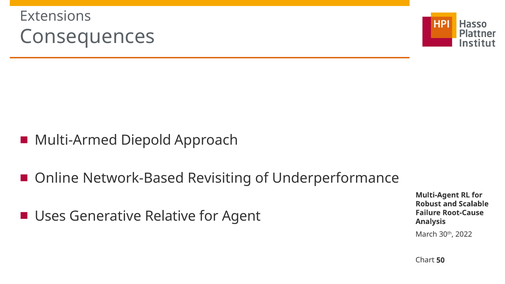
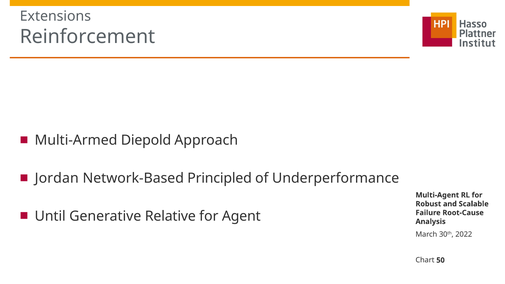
Consequences: Consequences -> Reinforcement
Online: Online -> Jordan
Revisiting: Revisiting -> Principled
Uses: Uses -> Until
